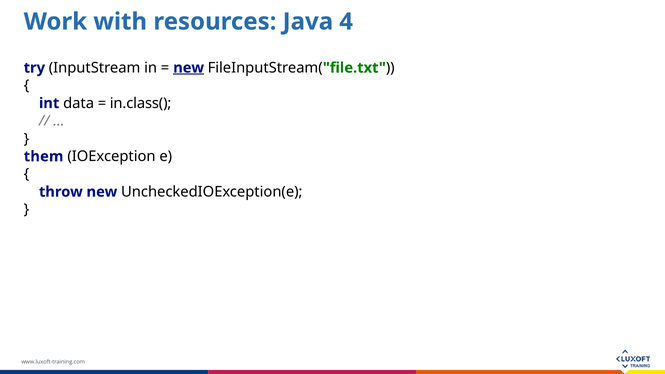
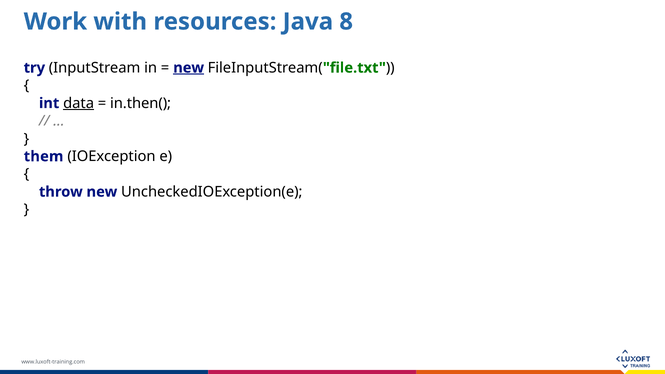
4: 4 -> 8
data underline: none -> present
in.class(: in.class( -> in.then(
